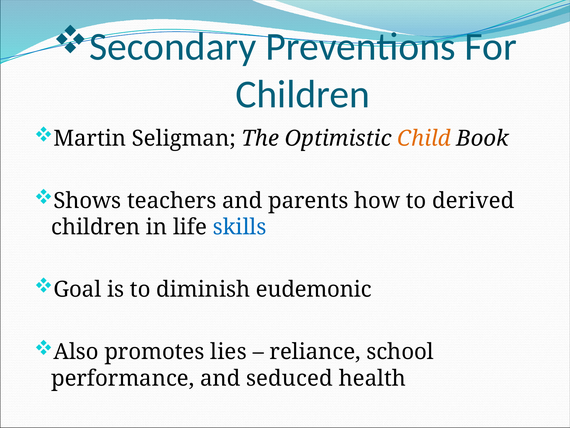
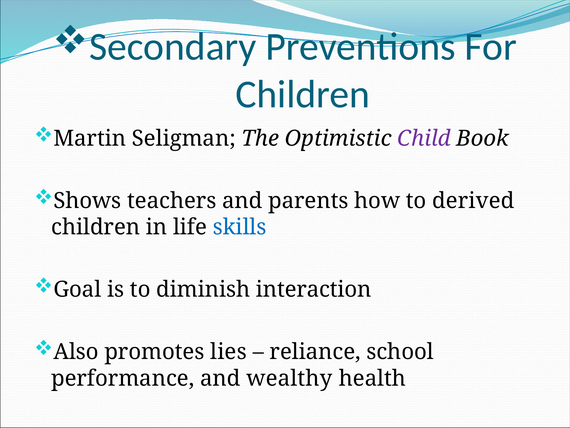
Child colour: orange -> purple
eudemonic: eudemonic -> interaction
seduced: seduced -> wealthy
